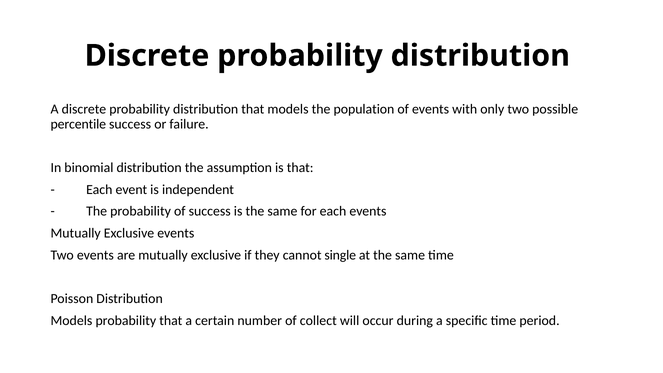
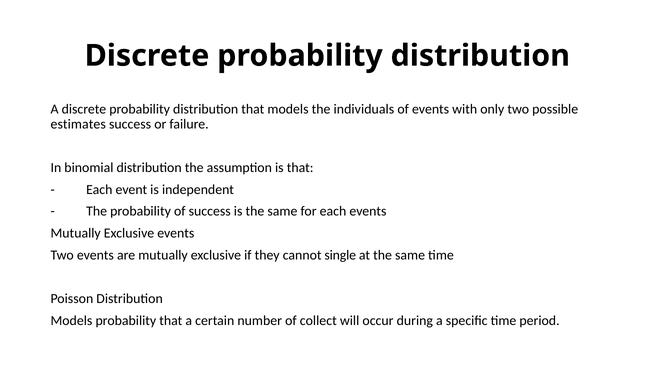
population: population -> individuals
percentile: percentile -> estimates
